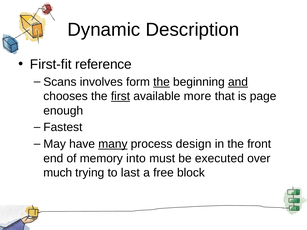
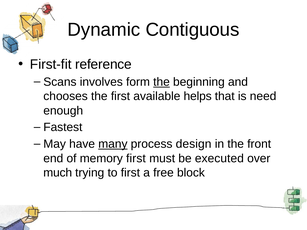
Description: Description -> Contiguous
and underline: present -> none
first at (120, 96) underline: present -> none
more: more -> helps
page: page -> need
memory into: into -> first
to last: last -> first
